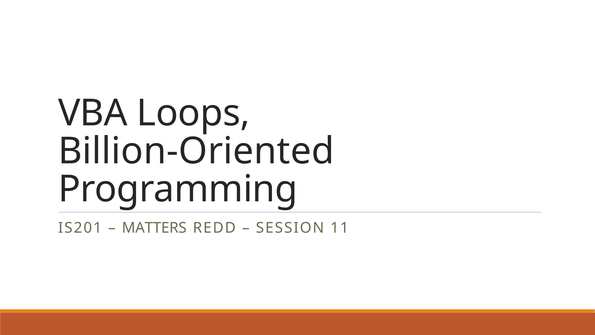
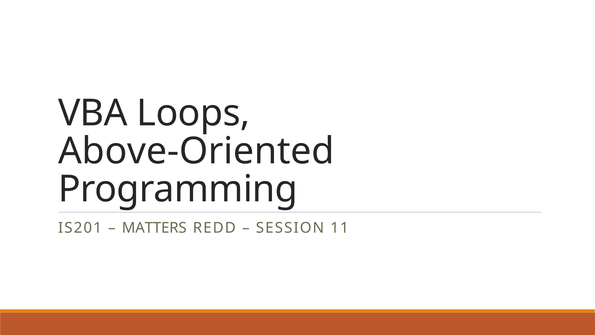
Billion-Oriented: Billion-Oriented -> Above-Oriented
